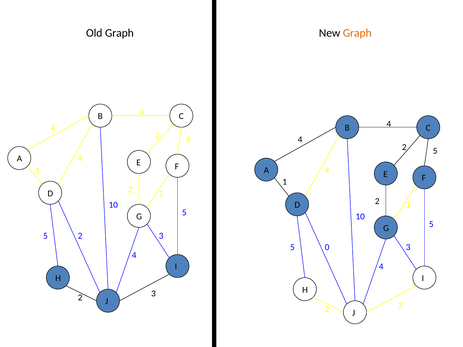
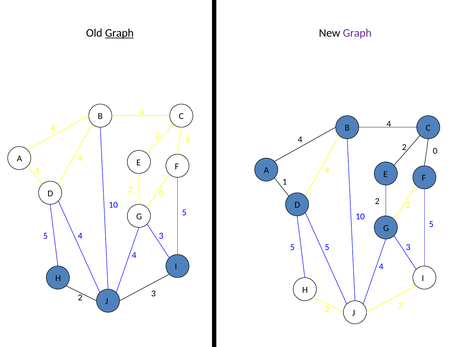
Graph at (119, 33) underline: none -> present
Graph at (357, 33) colour: orange -> purple
4 at (188, 140): 4 -> 6
5 at (435, 151): 5 -> 0
1 at (161, 194): 1 -> 0
1 at (408, 205): 1 -> 2
2 at (80, 236): 2 -> 4
5 0: 0 -> 5
